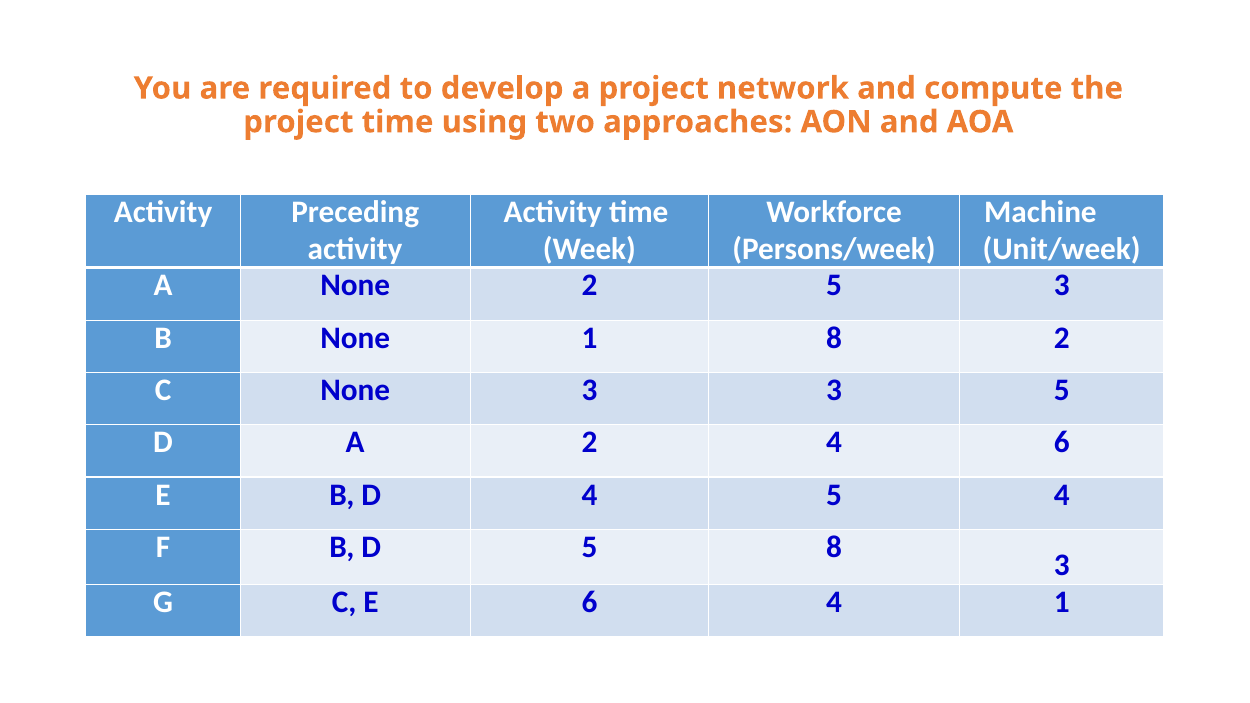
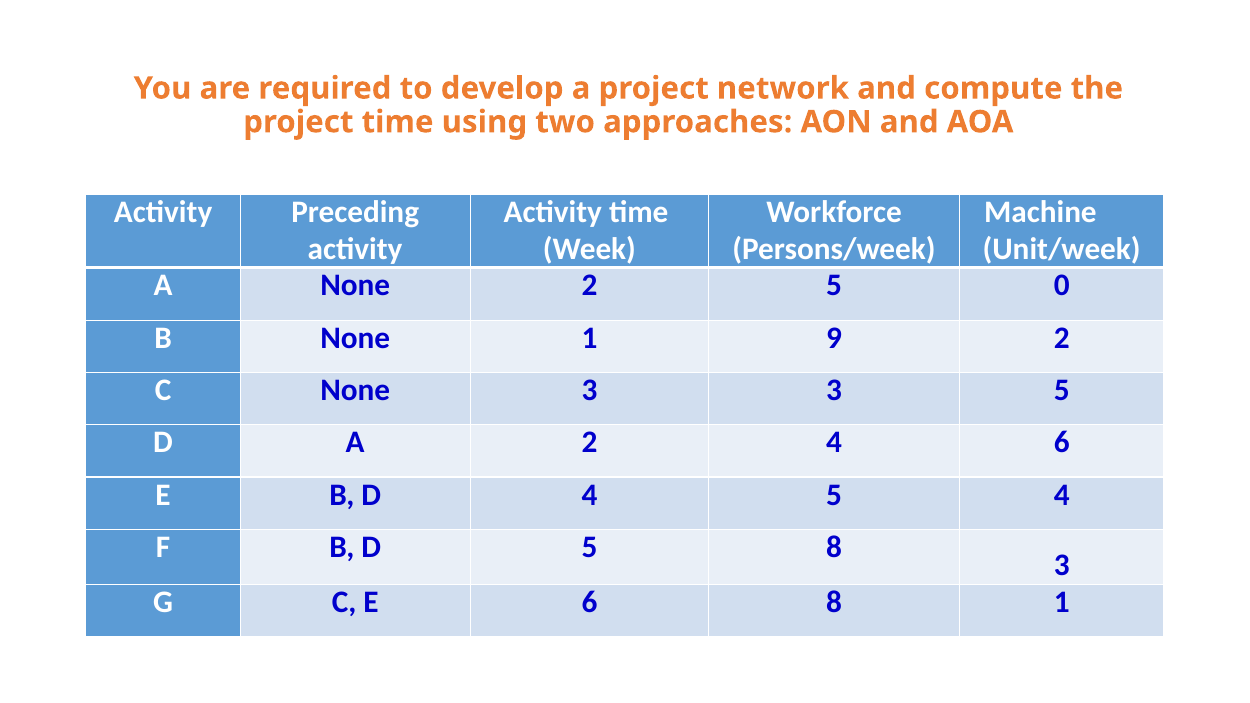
5 3: 3 -> 0
1 8: 8 -> 9
6 4: 4 -> 8
